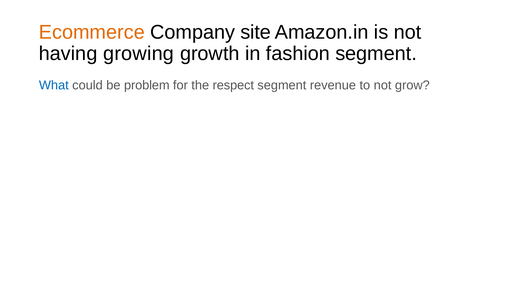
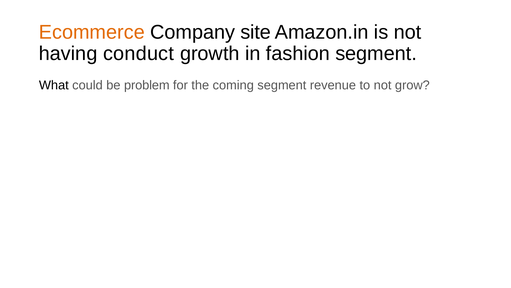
growing: growing -> conduct
What colour: blue -> black
respect: respect -> coming
